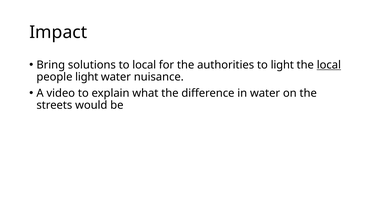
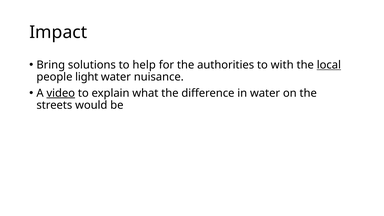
to local: local -> help
to light: light -> with
video underline: none -> present
